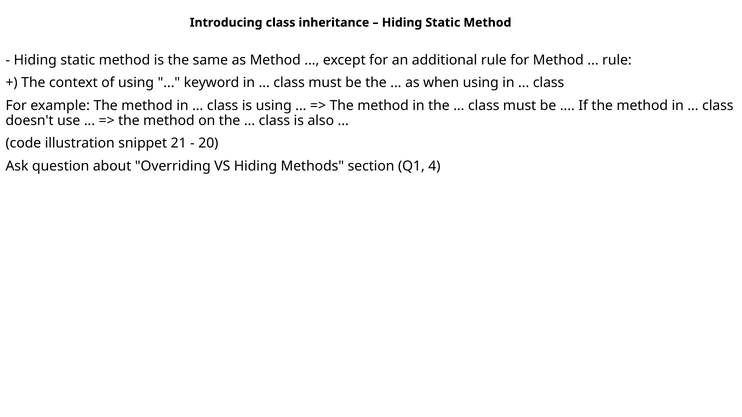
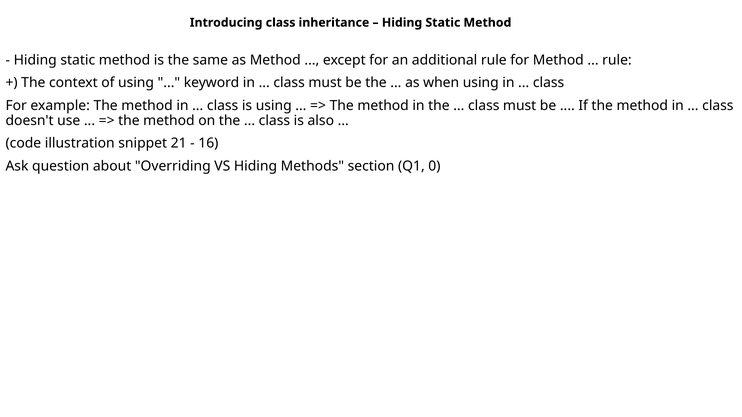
20: 20 -> 16
4: 4 -> 0
